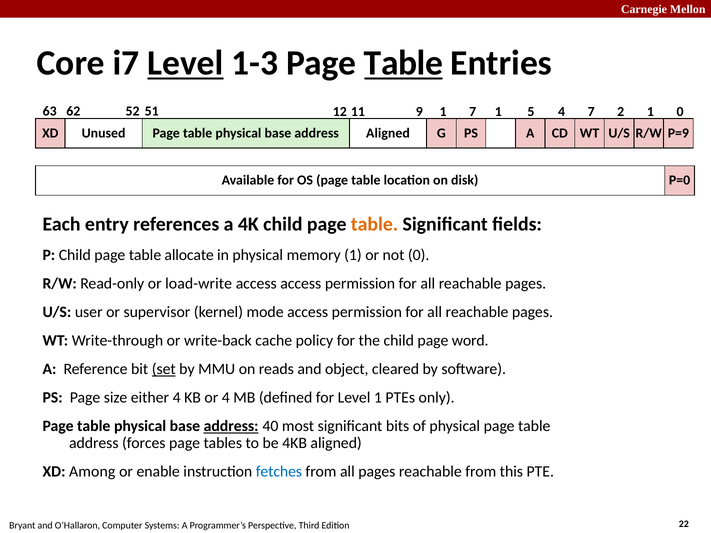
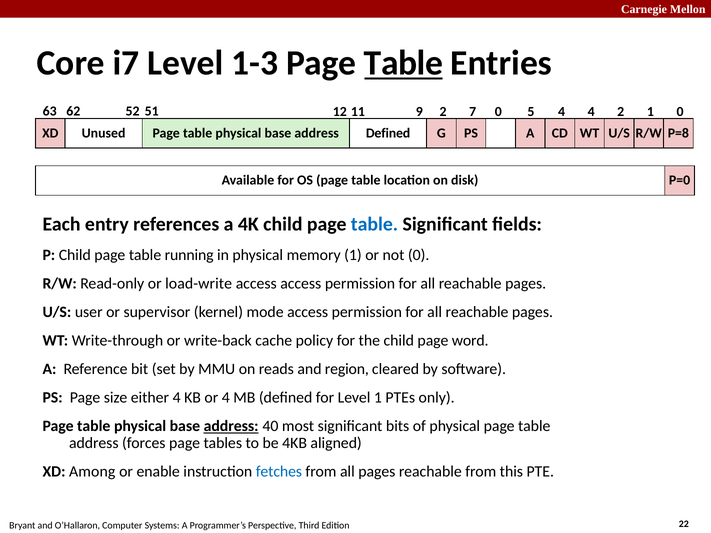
Level at (185, 63) underline: present -> none
9 1: 1 -> 2
7 1: 1 -> 0
4 7: 7 -> 4
address Aligned: Aligned -> Defined
P=9: P=9 -> P=8
table at (374, 225) colour: orange -> blue
allocate: allocate -> running
set underline: present -> none
object: object -> region
